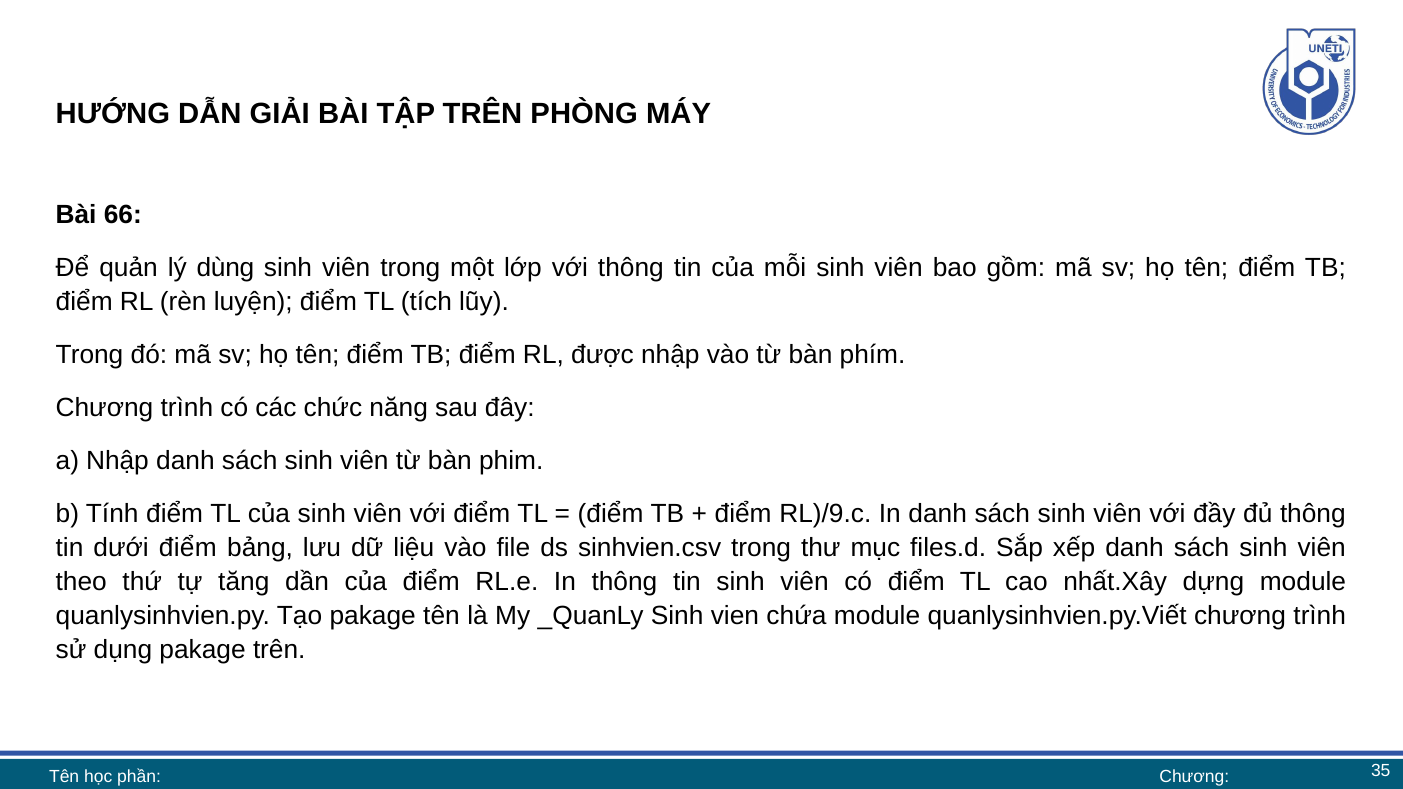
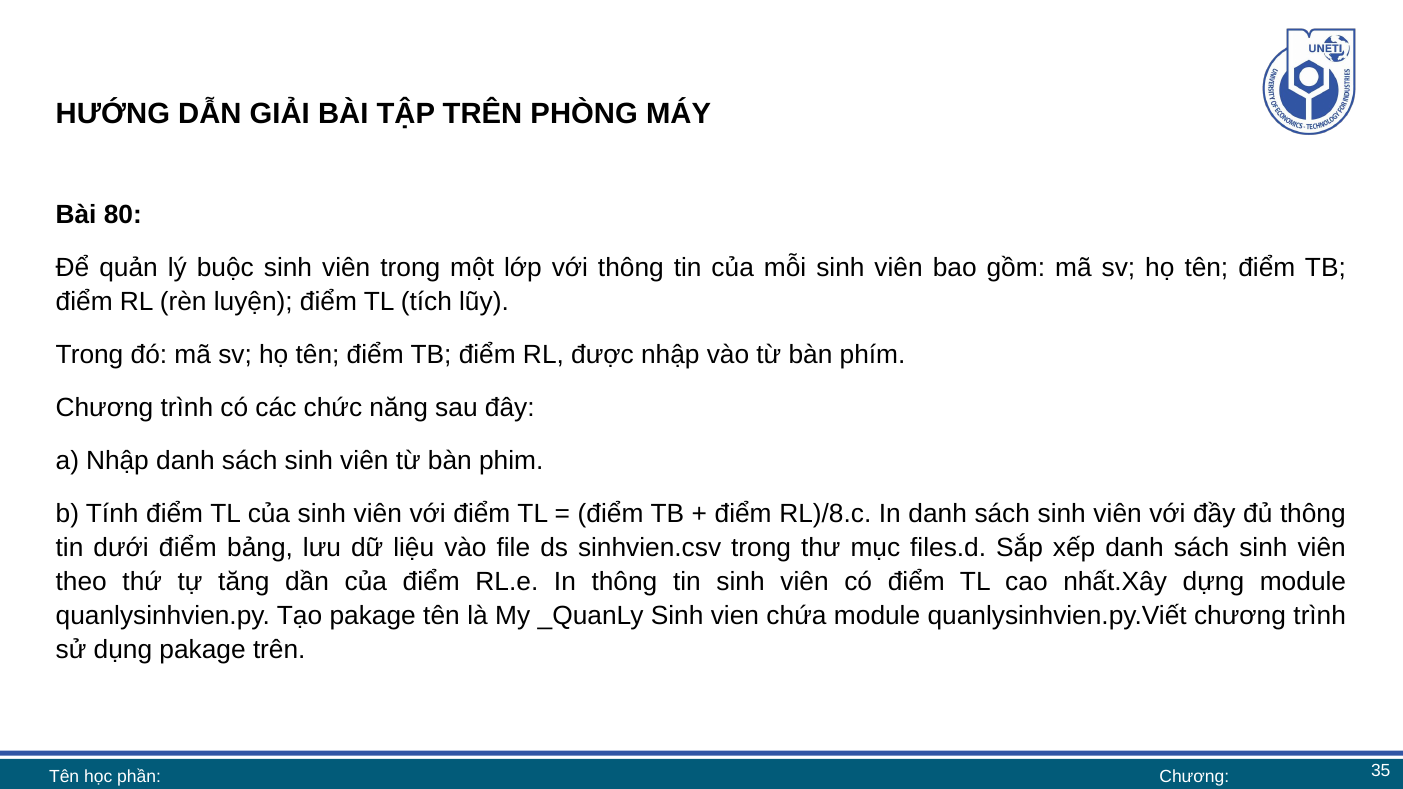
66: 66 -> 80
dùng: dùng -> buộc
RL)/9.c: RL)/9.c -> RL)/8.c
